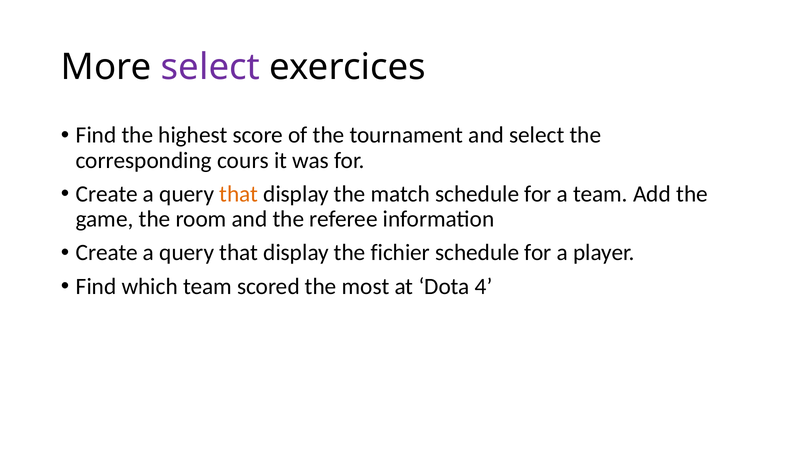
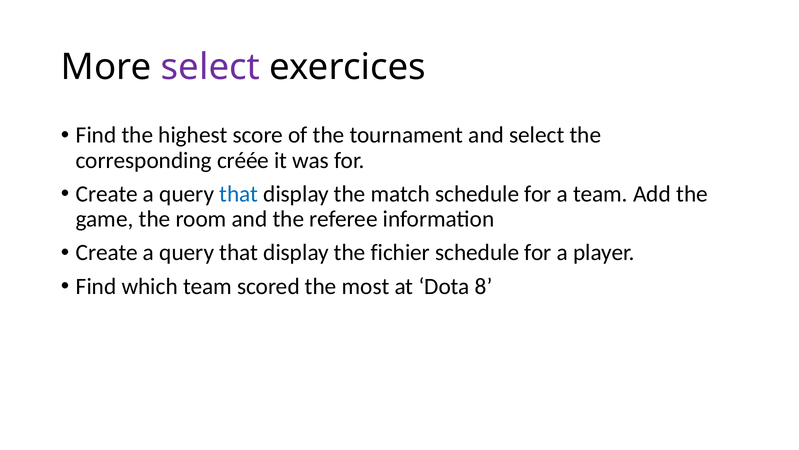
cours: cours -> créée
that at (239, 194) colour: orange -> blue
4: 4 -> 8
